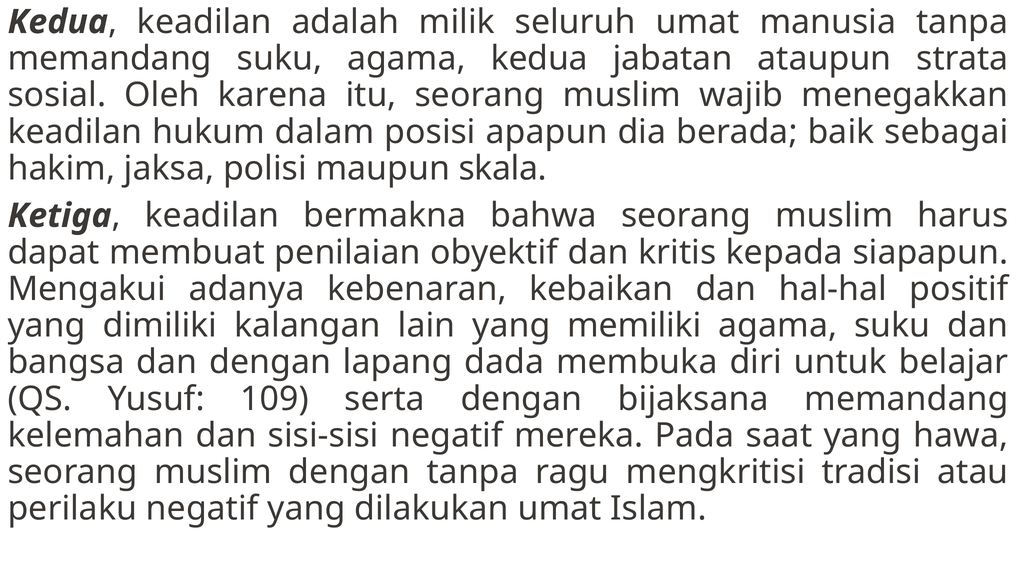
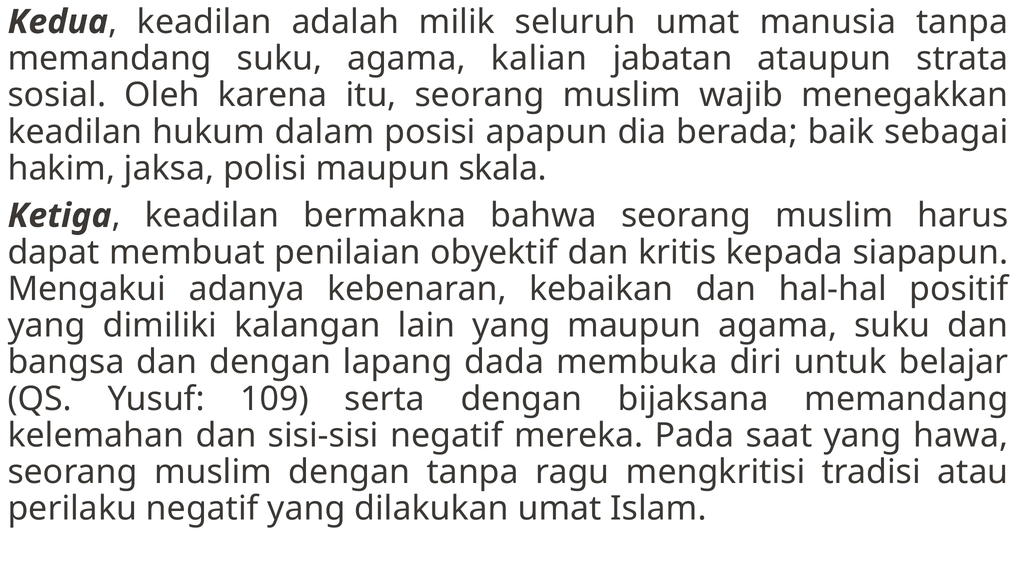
agama kedua: kedua -> kalian
yang memiliki: memiliki -> maupun
